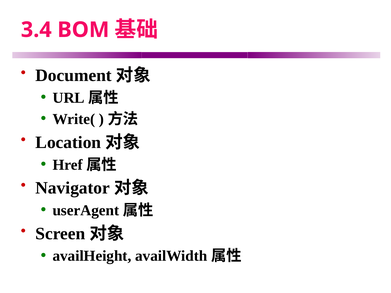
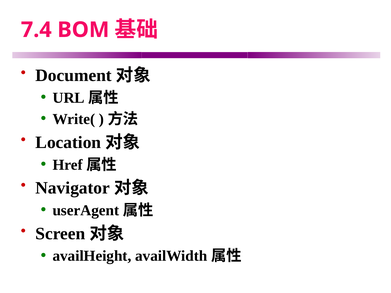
3.4: 3.4 -> 7.4
